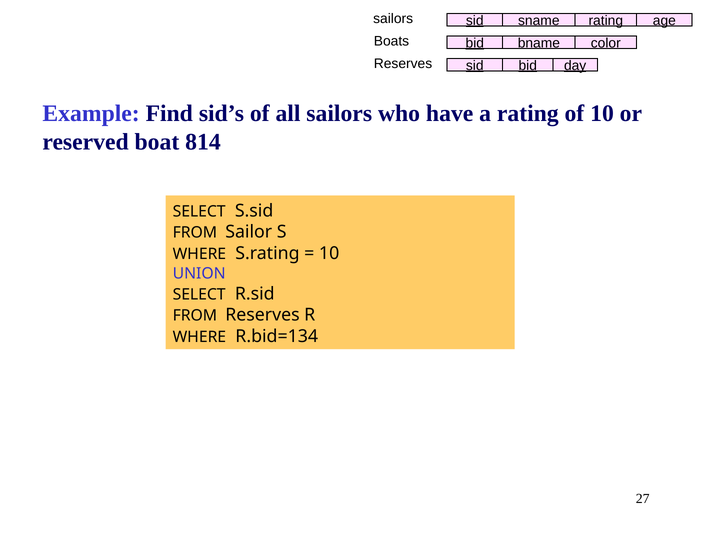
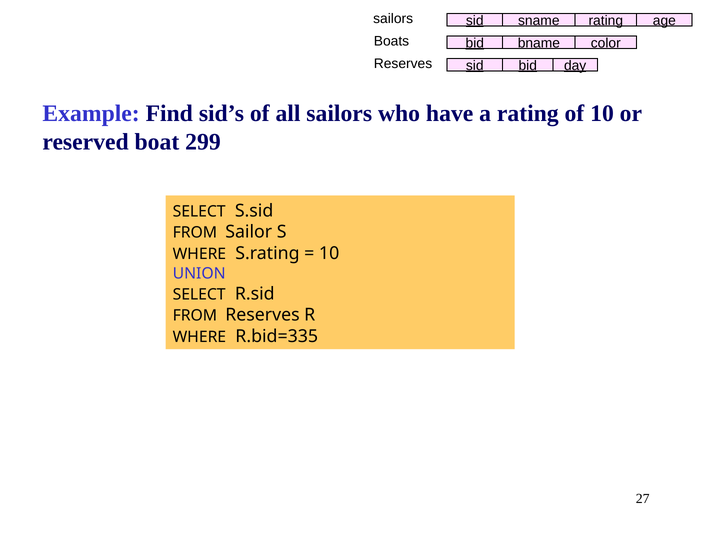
814: 814 -> 299
R.bid=134: R.bid=134 -> R.bid=335
